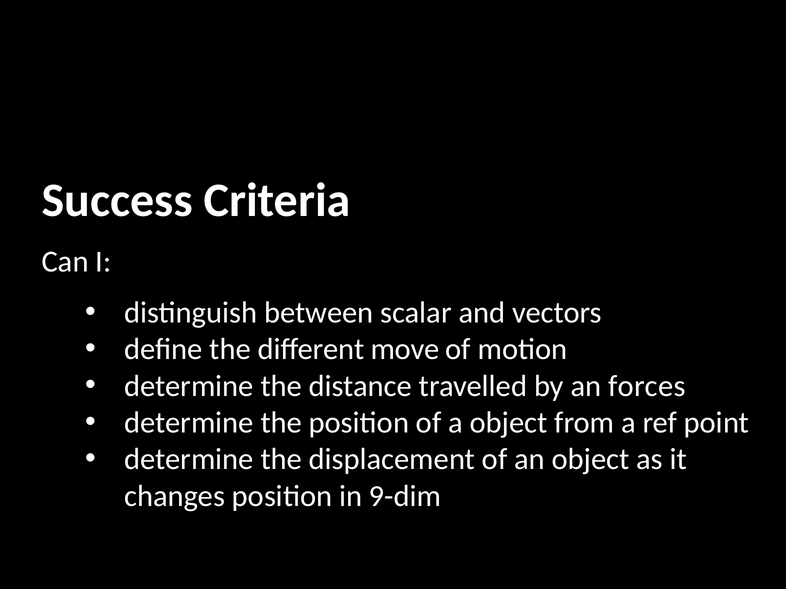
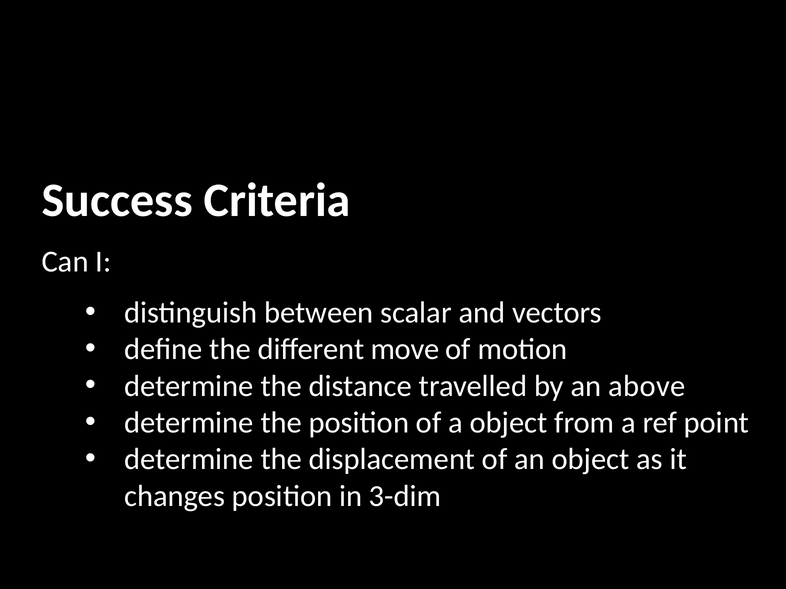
forces: forces -> above
9-dim: 9-dim -> 3-dim
